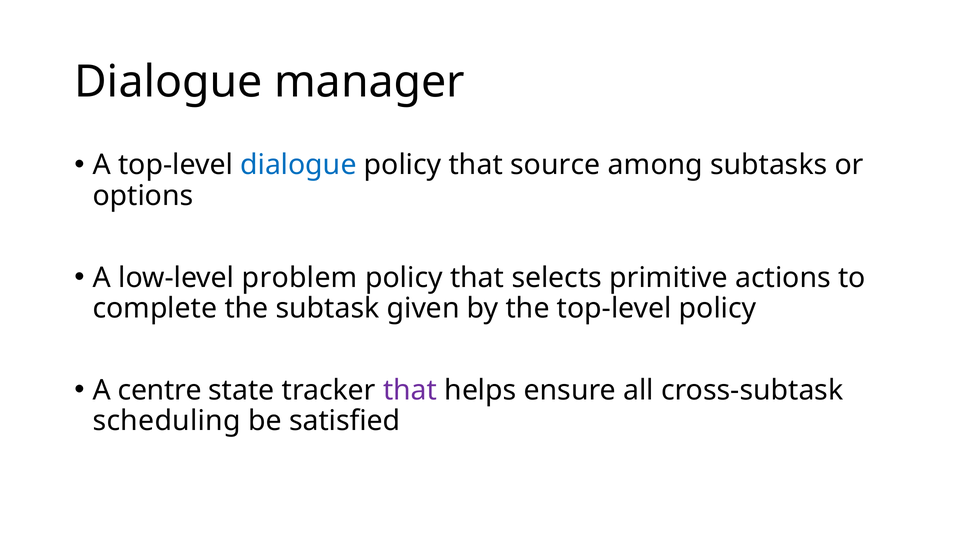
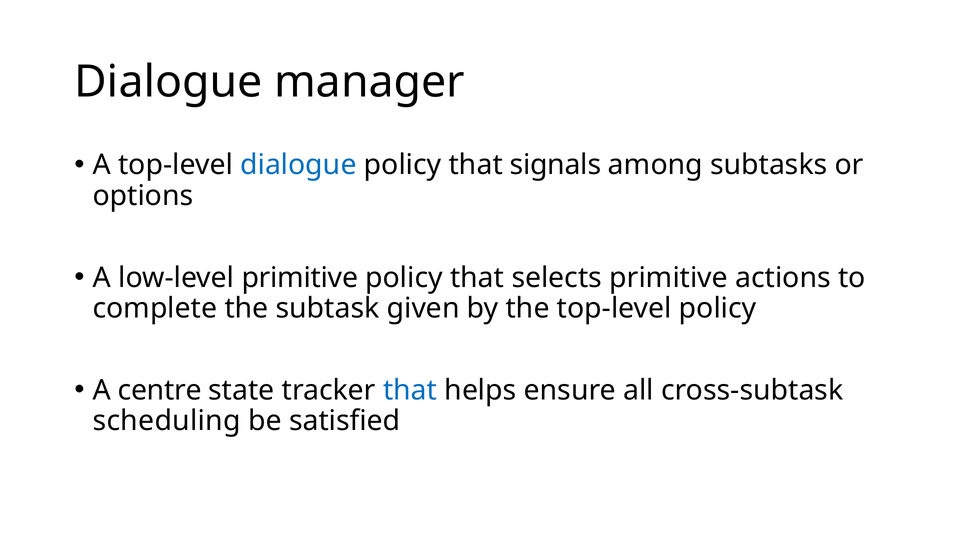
source: source -> signals
low-level problem: problem -> primitive
that at (410, 390) colour: purple -> blue
